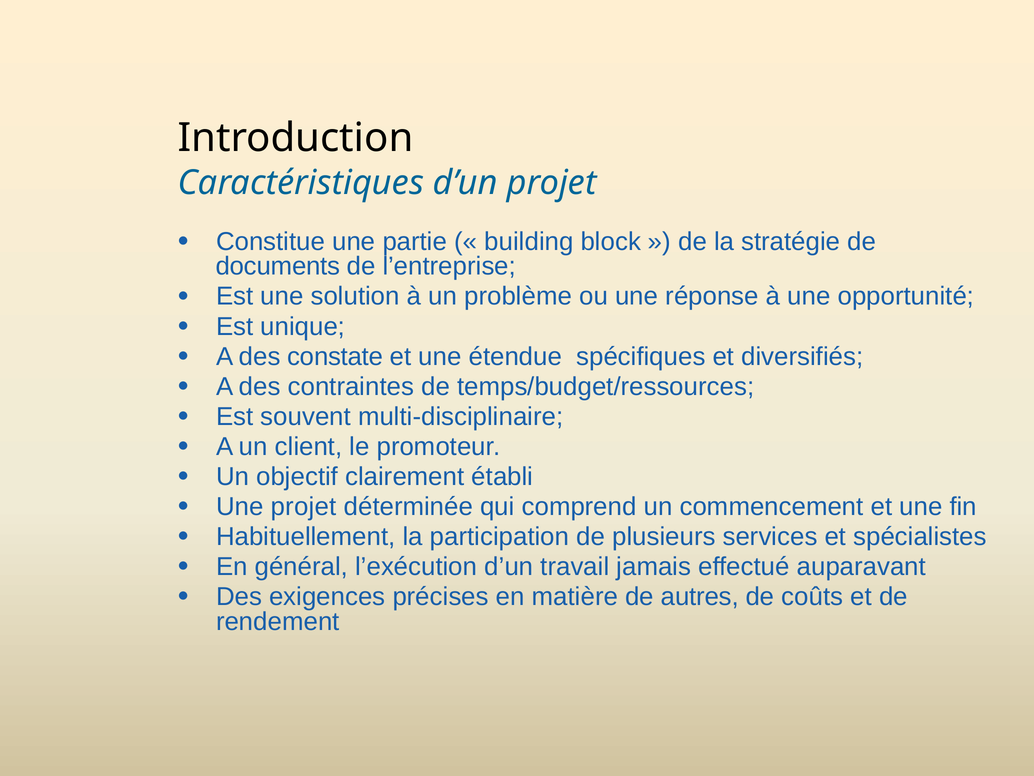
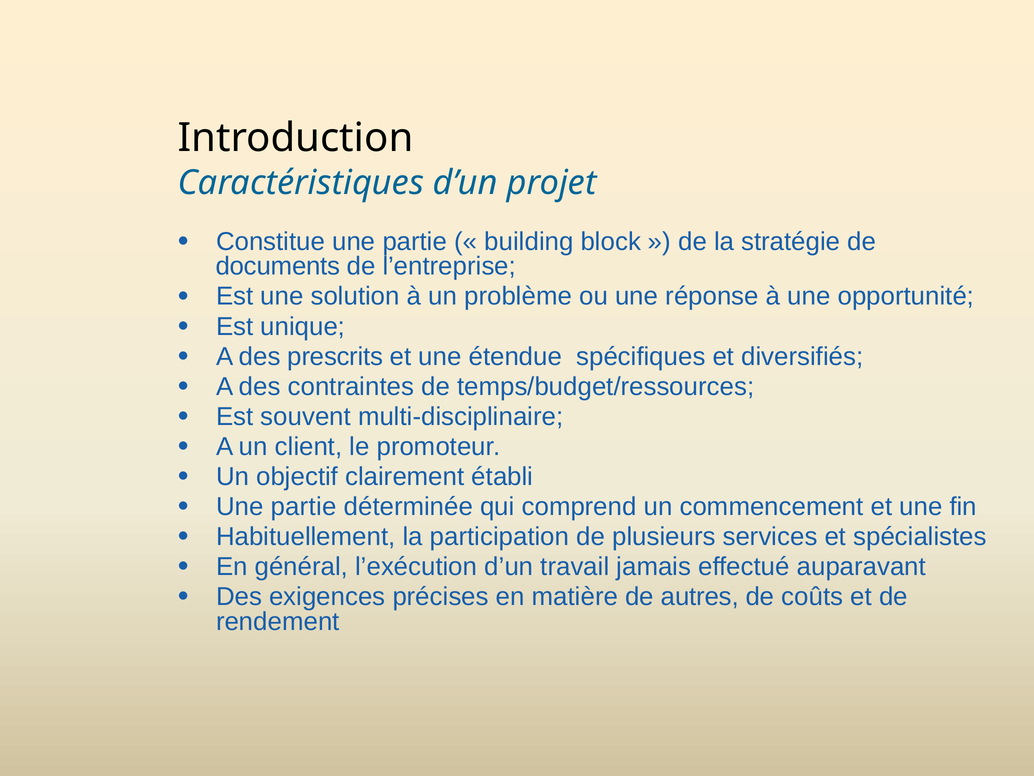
constate: constate -> prescrits
projet at (303, 506): projet -> partie
